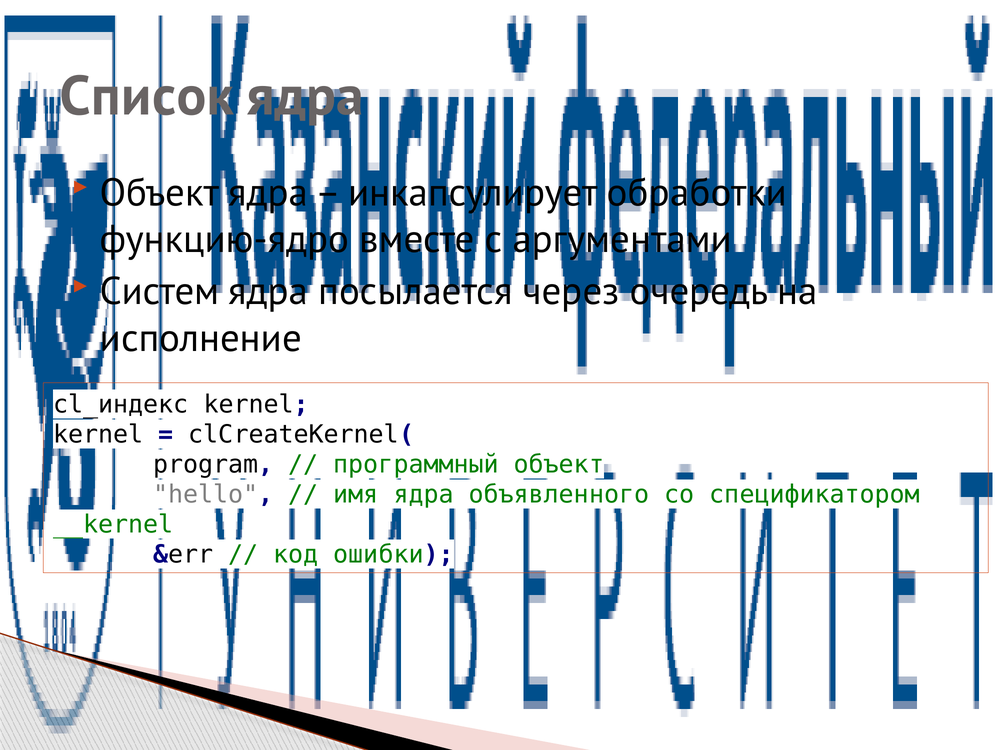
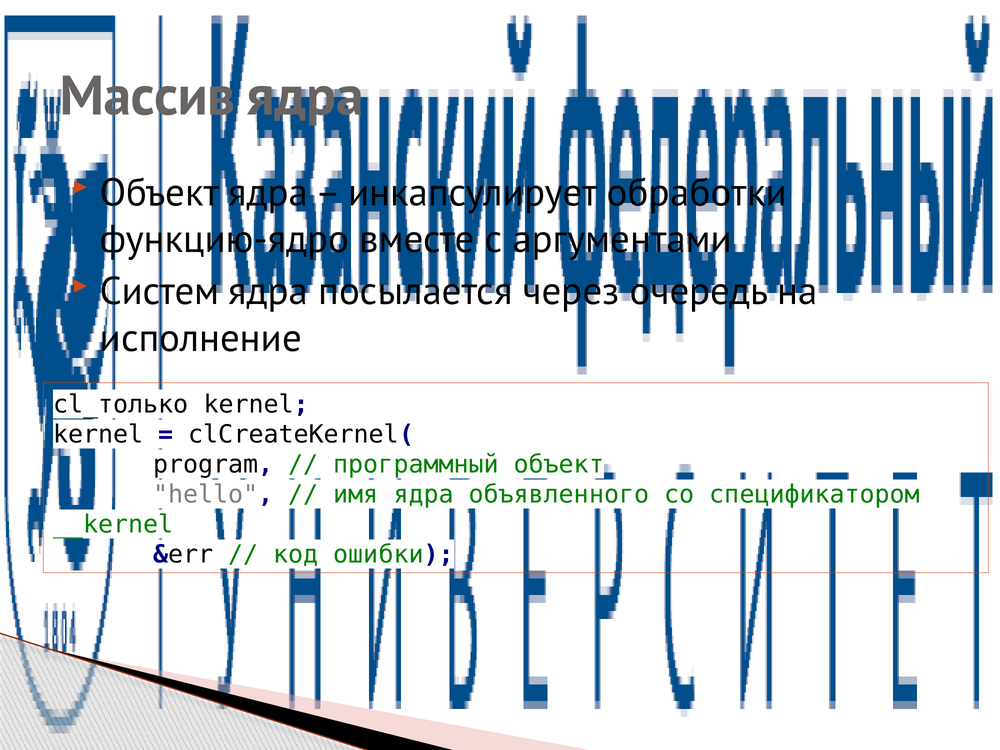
Список: Список -> Массив
cl_индекс: cl_индекс -> cl_только
